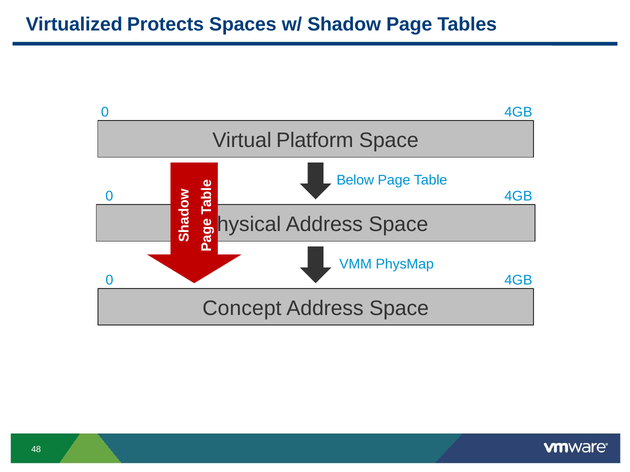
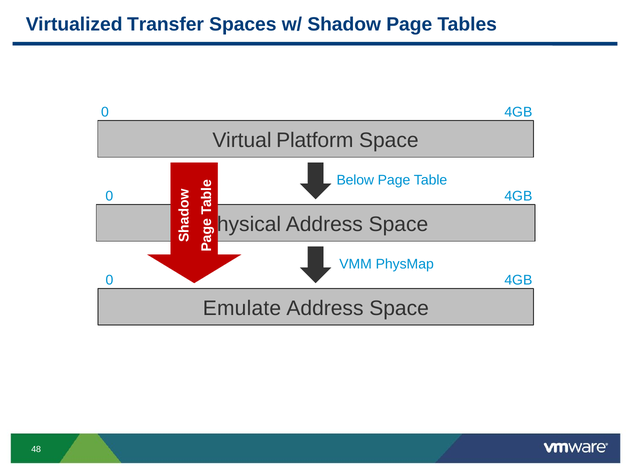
Protects: Protects -> Transfer
Concept: Concept -> Emulate
